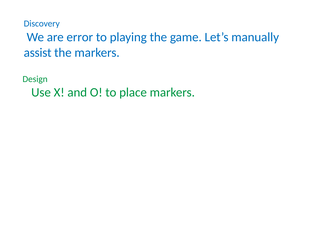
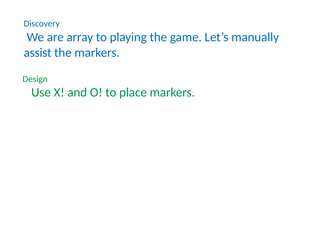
error: error -> array
